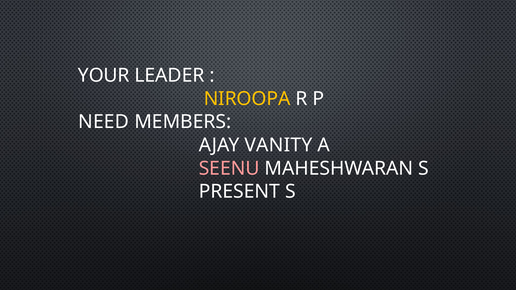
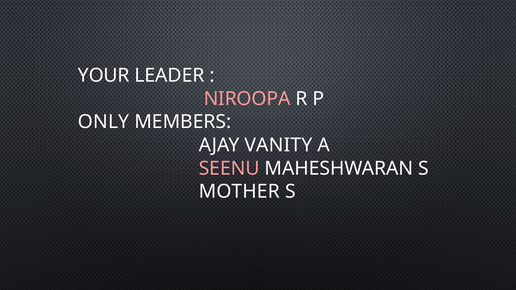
NIROOPA colour: yellow -> pink
NEED: NEED -> ONLY
PRESENT: PRESENT -> MOTHER
